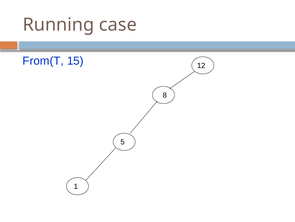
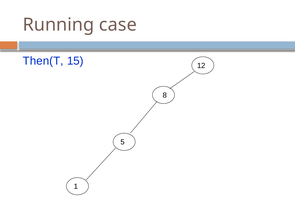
From(T: From(T -> Then(T
